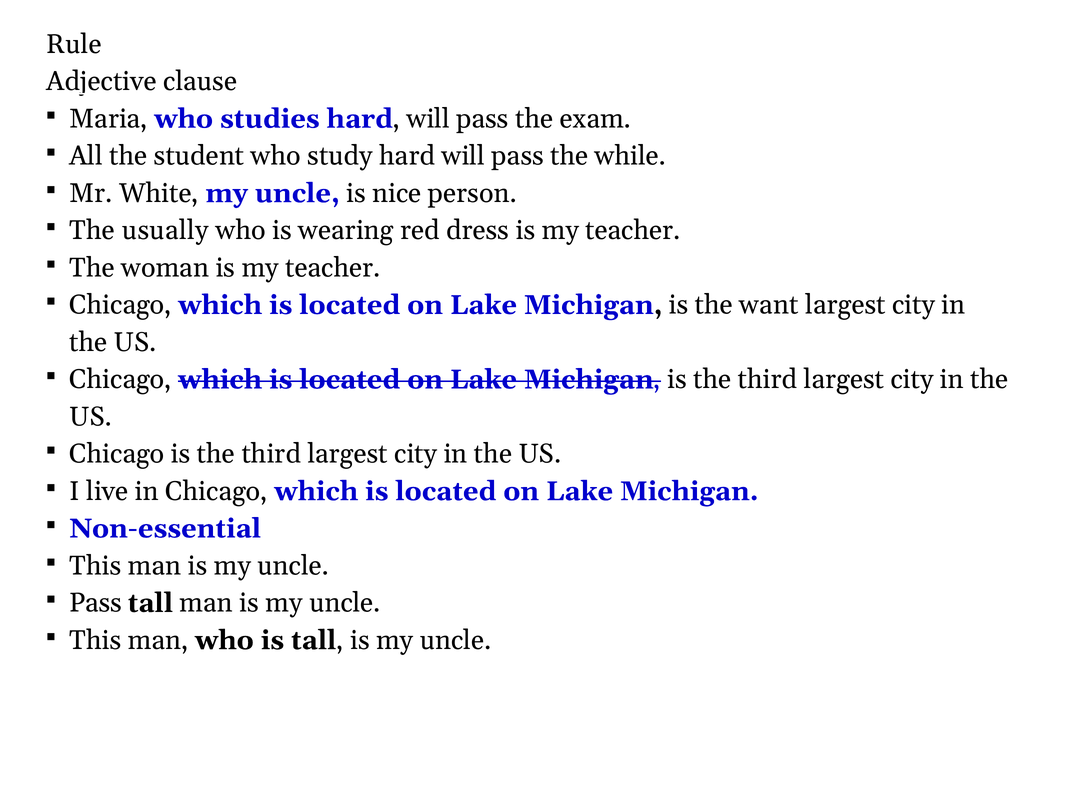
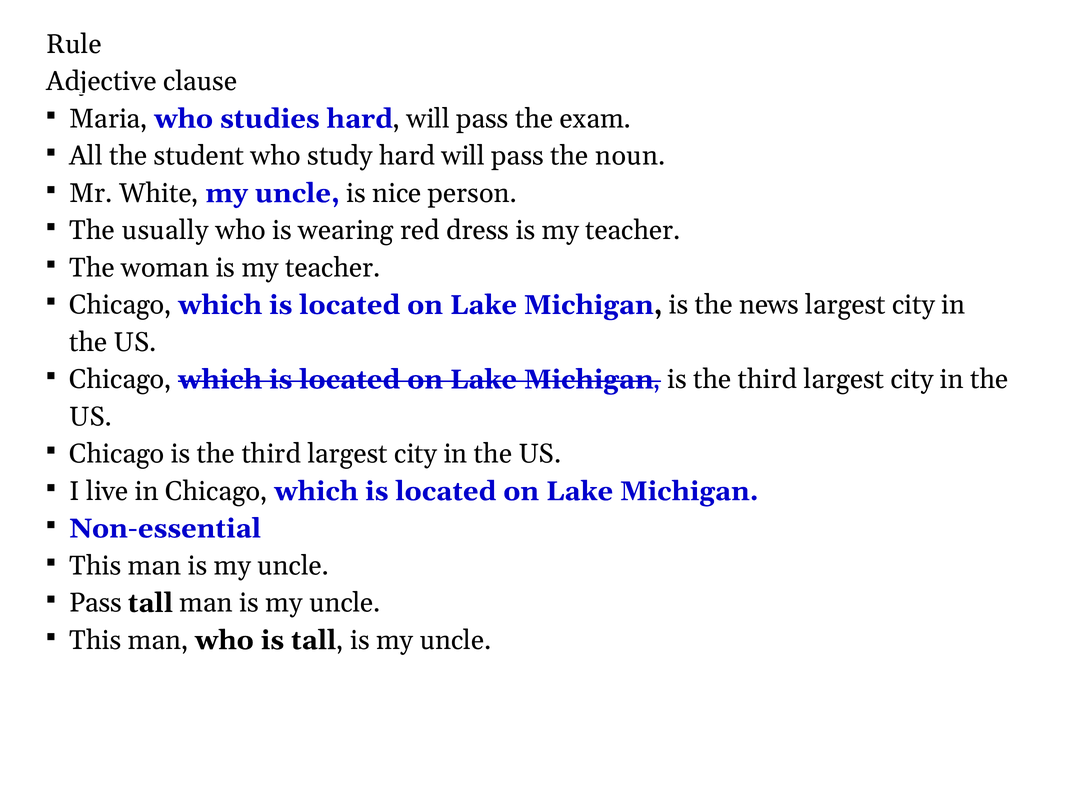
while: while -> noun
want: want -> news
